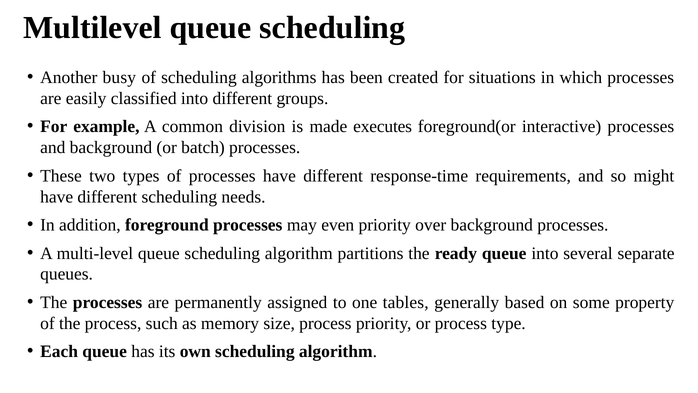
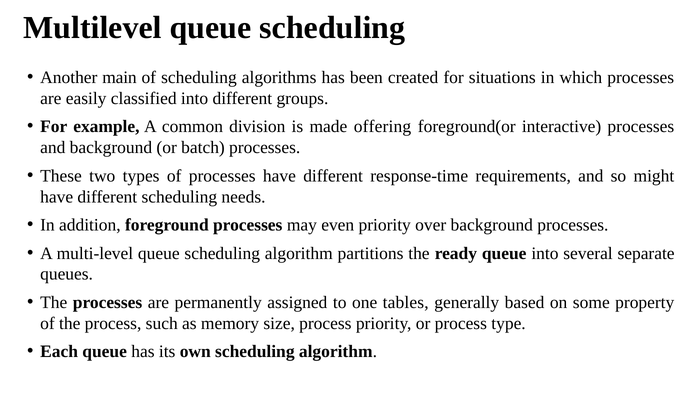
busy: busy -> main
executes: executes -> offering
